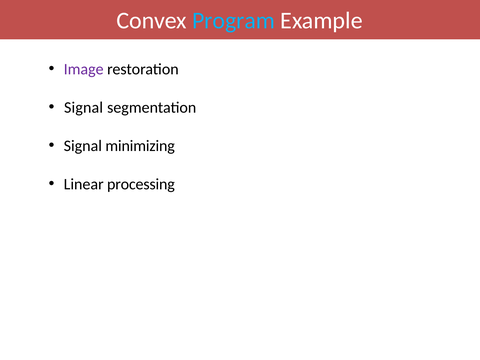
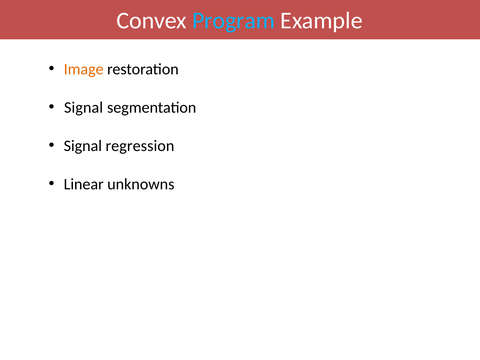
Image colour: purple -> orange
minimizing: minimizing -> regression
processing: processing -> unknowns
